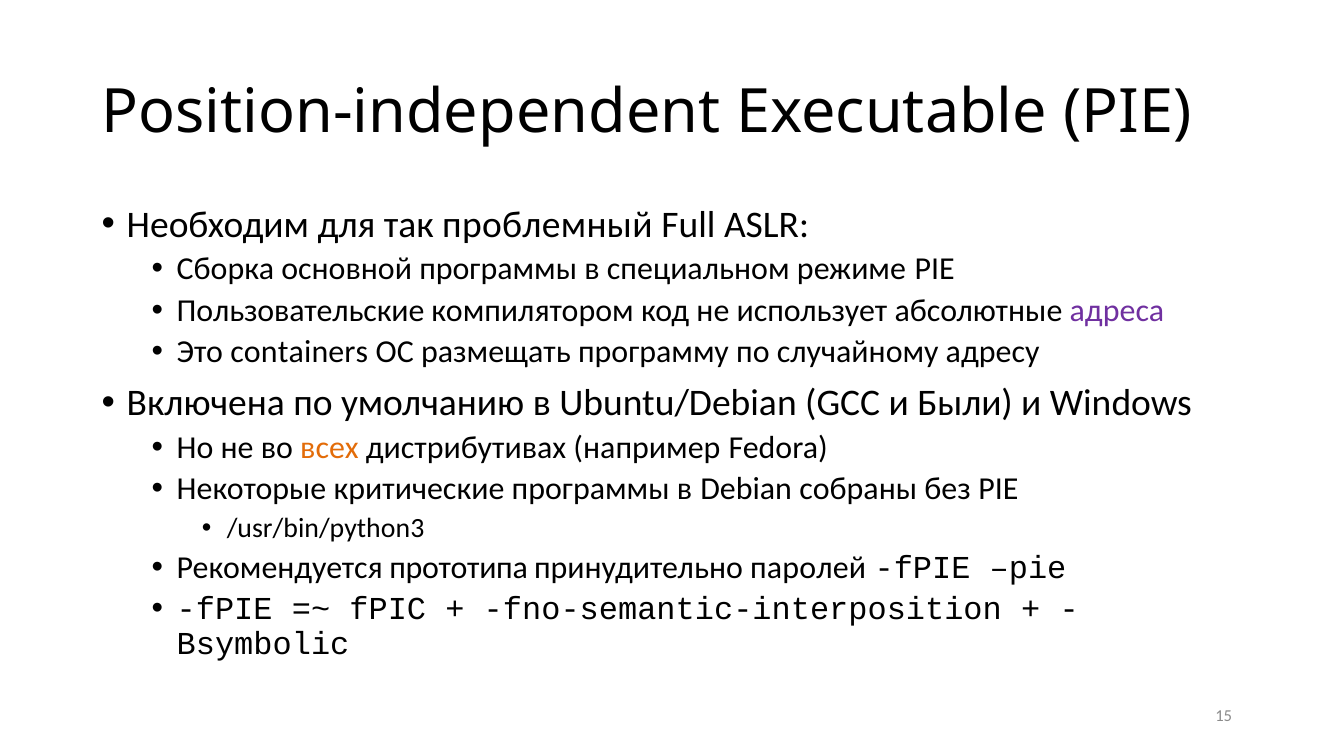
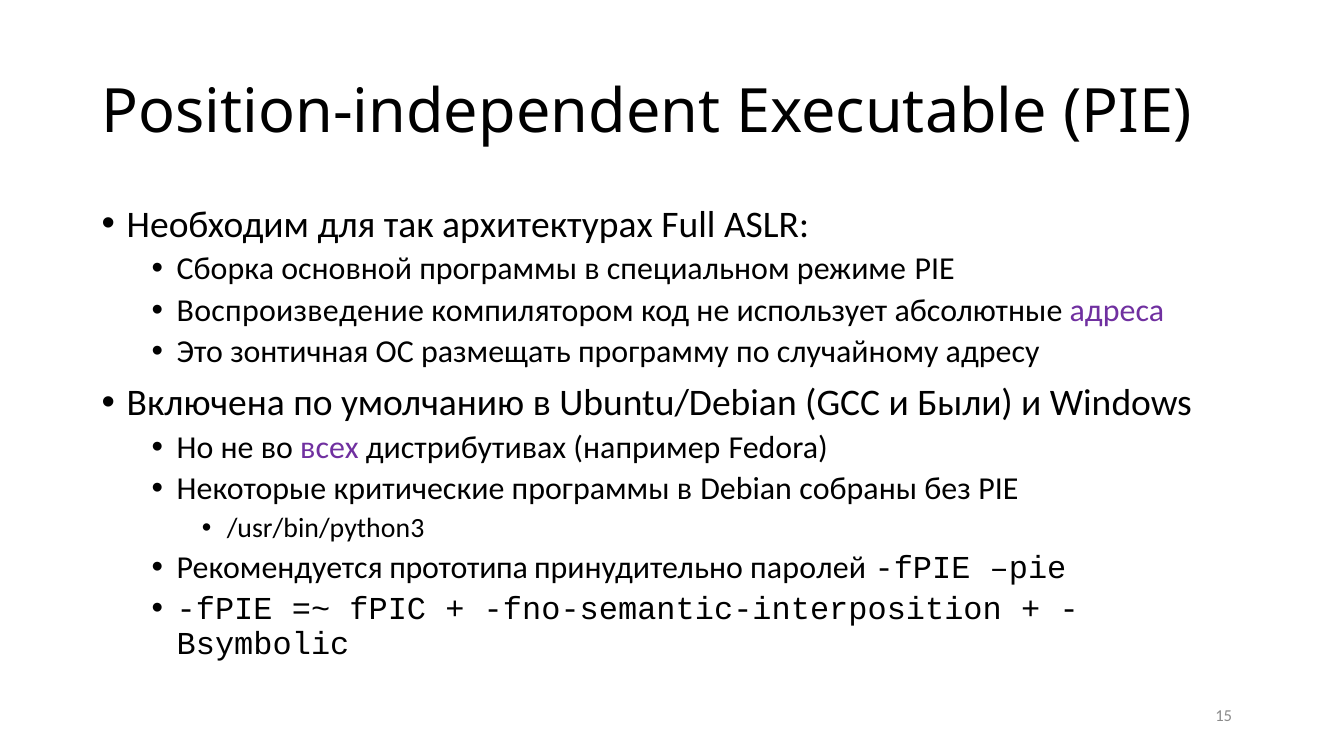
проблемный: проблемный -> архитектурах
Пользовательские: Пользовательские -> Воспроизведение
containers: containers -> зонтичная
всех colour: orange -> purple
